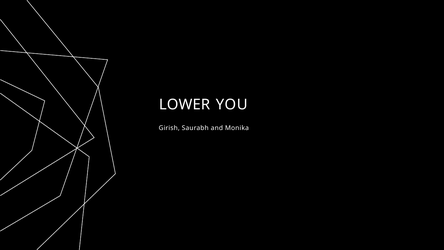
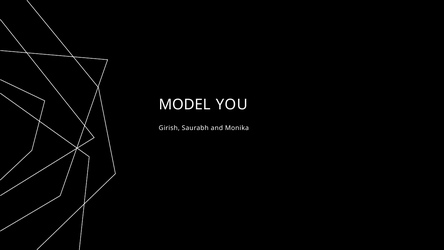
LOWER: LOWER -> MODEL
